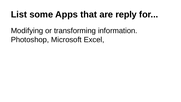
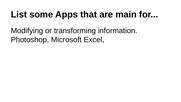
reply: reply -> main
